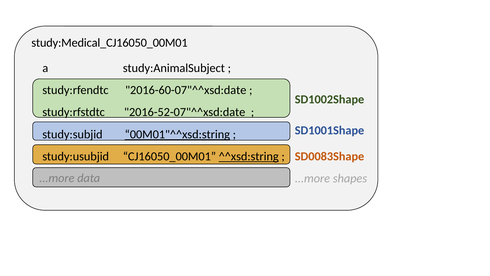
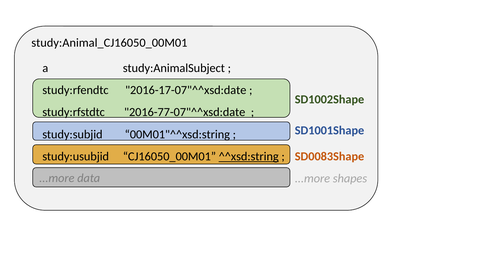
study:Medical_CJ16050_00M01: study:Medical_CJ16050_00M01 -> study:Animal_CJ16050_00M01
2016-60-07"^^xsd:date: 2016-60-07"^^xsd:date -> 2016-17-07"^^xsd:date
2016-52-07"^^xsd:date: 2016-52-07"^^xsd:date -> 2016-77-07"^^xsd:date
00M01"^^xsd:string underline: present -> none
